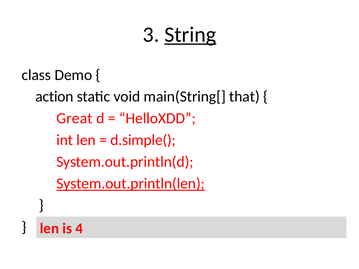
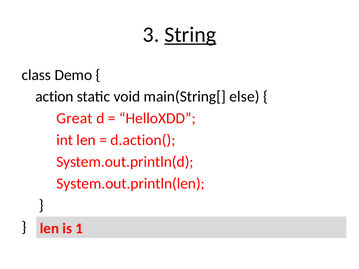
that: that -> else
d.simple(: d.simple( -> d.action(
System.out.println(len underline: present -> none
4: 4 -> 1
